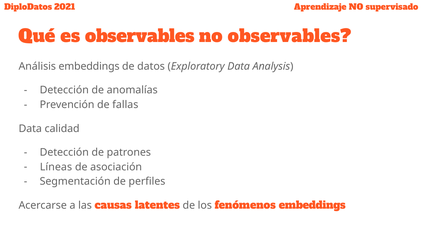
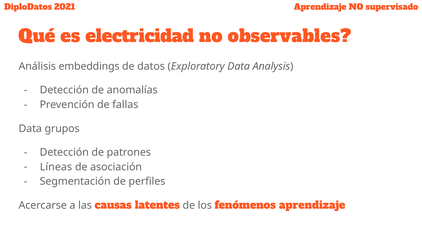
es observables: observables -> electricidad
calidad: calidad -> grupos
fenómenos embeddings: embeddings -> aprendizaje
